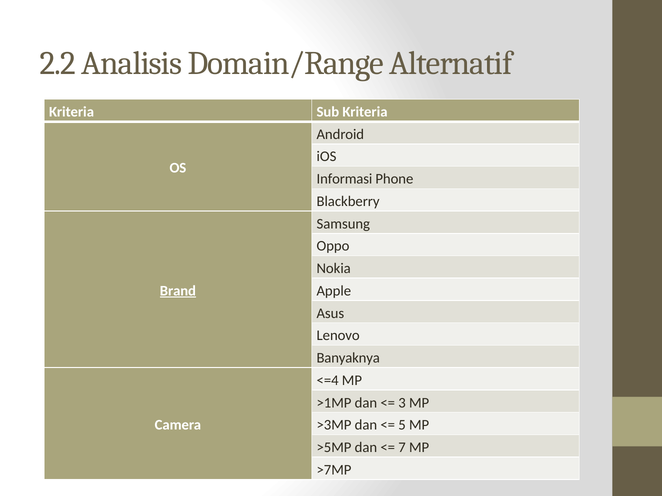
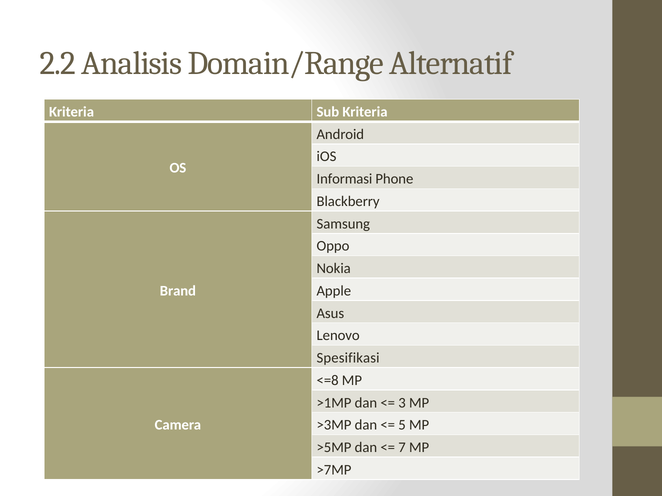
Brand underline: present -> none
Banyaknya: Banyaknya -> Spesifikasi
<=4: <=4 -> <=8
